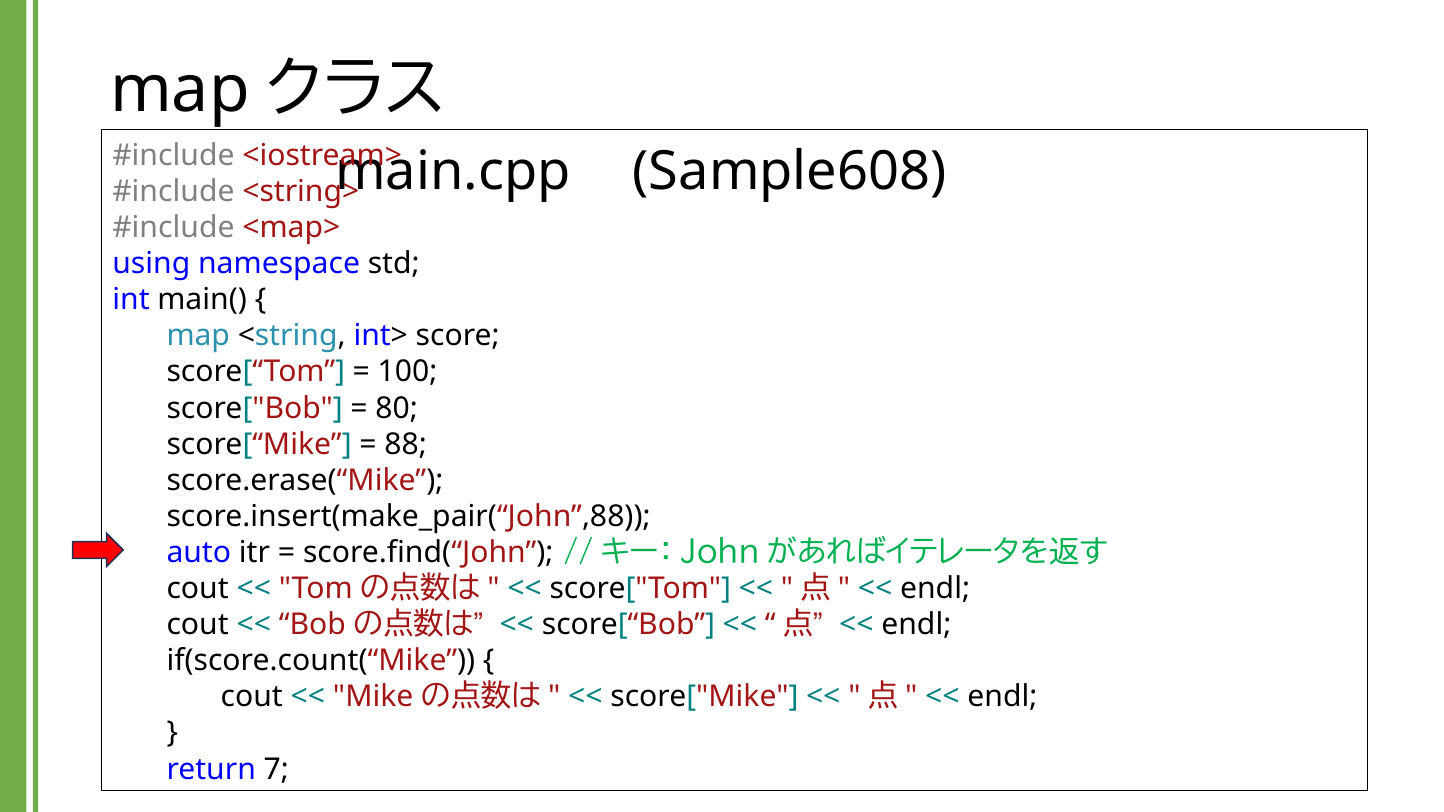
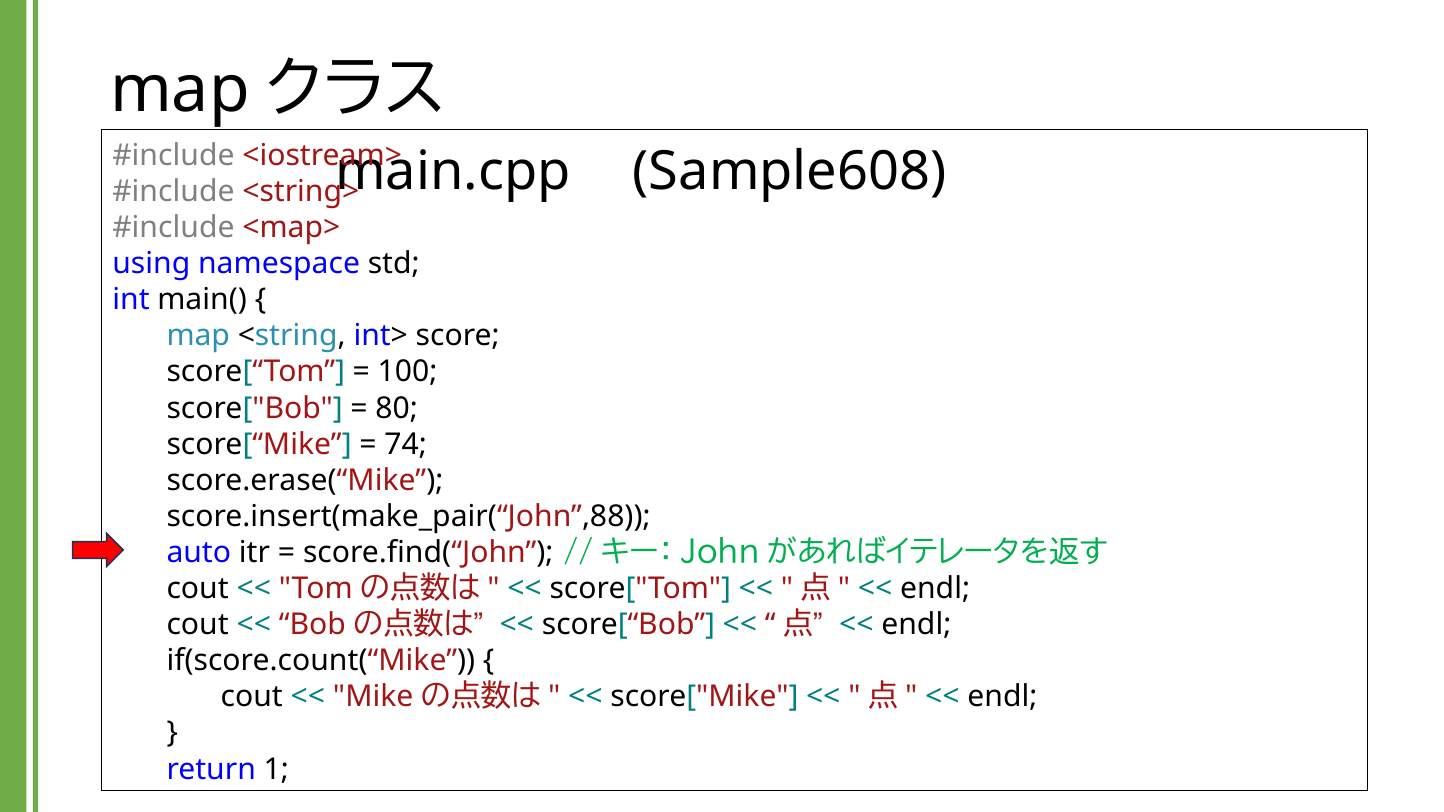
88: 88 -> 74
7: 7 -> 1
